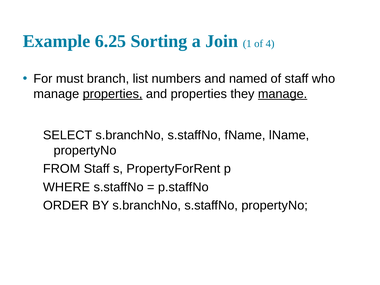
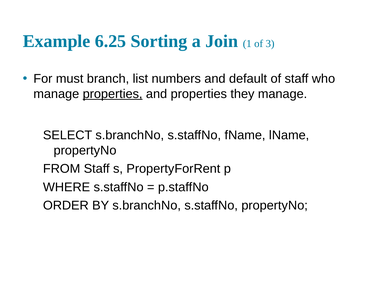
4: 4 -> 3
named: named -> default
manage at (283, 94) underline: present -> none
